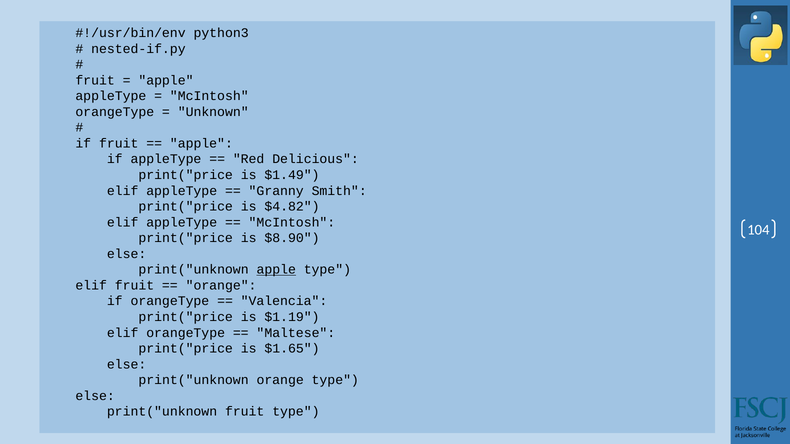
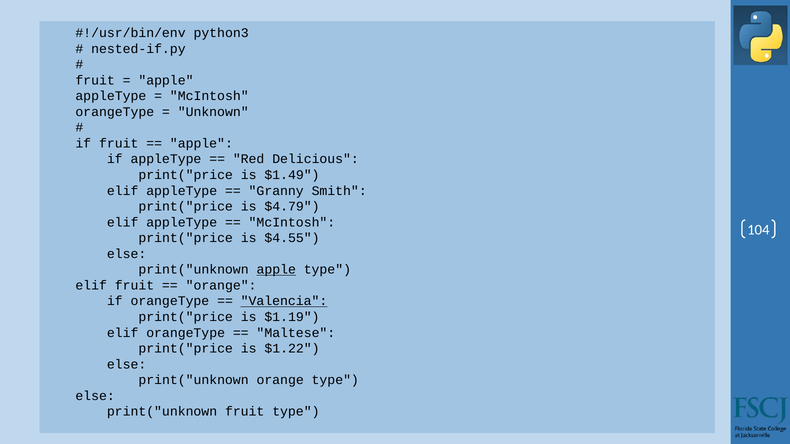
$4.82: $4.82 -> $4.79
$8.90: $8.90 -> $4.55
Valencia underline: none -> present
$1.65: $1.65 -> $1.22
